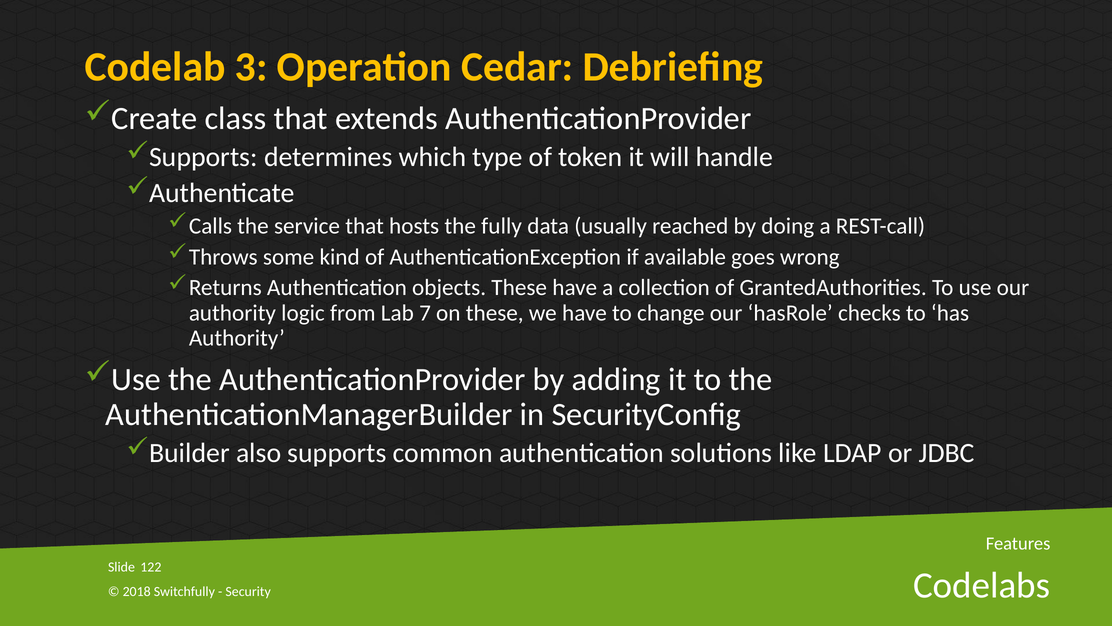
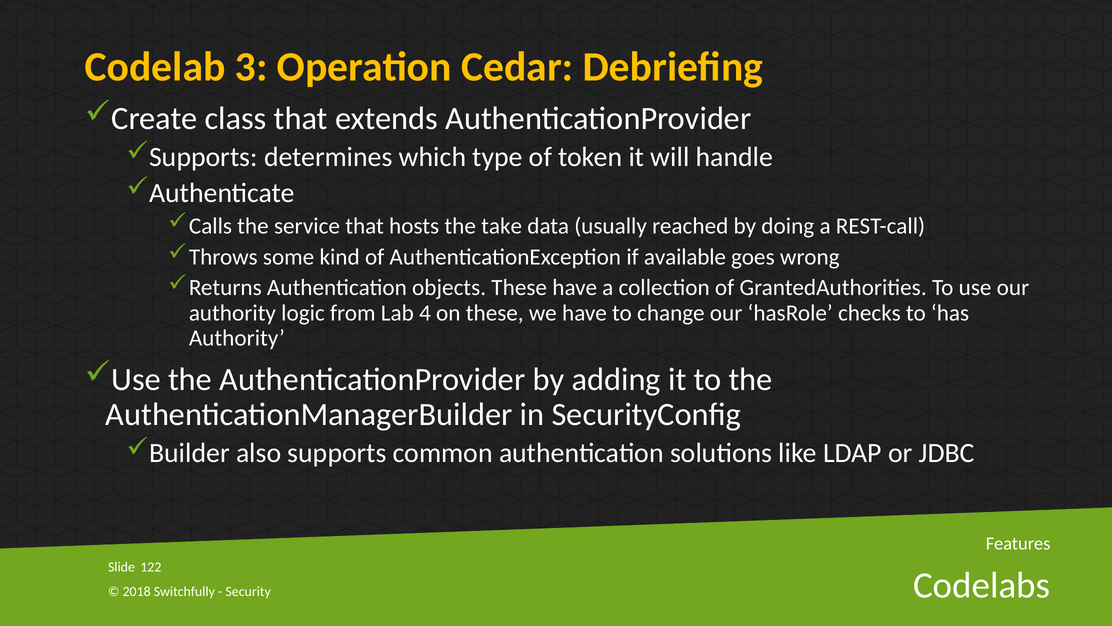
fully: fully -> take
7: 7 -> 4
